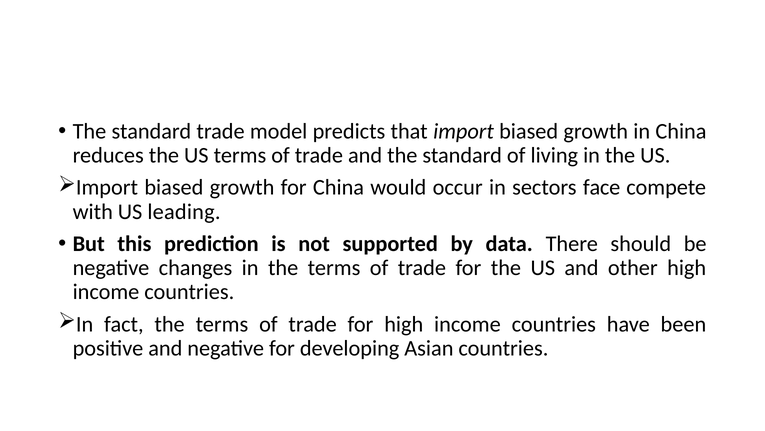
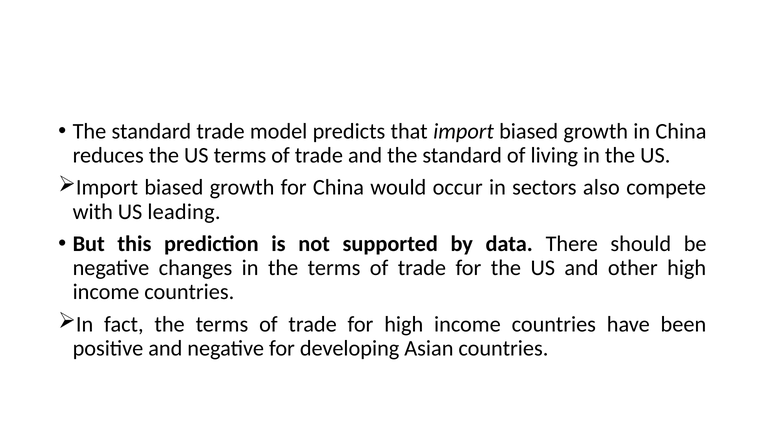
face: face -> also
